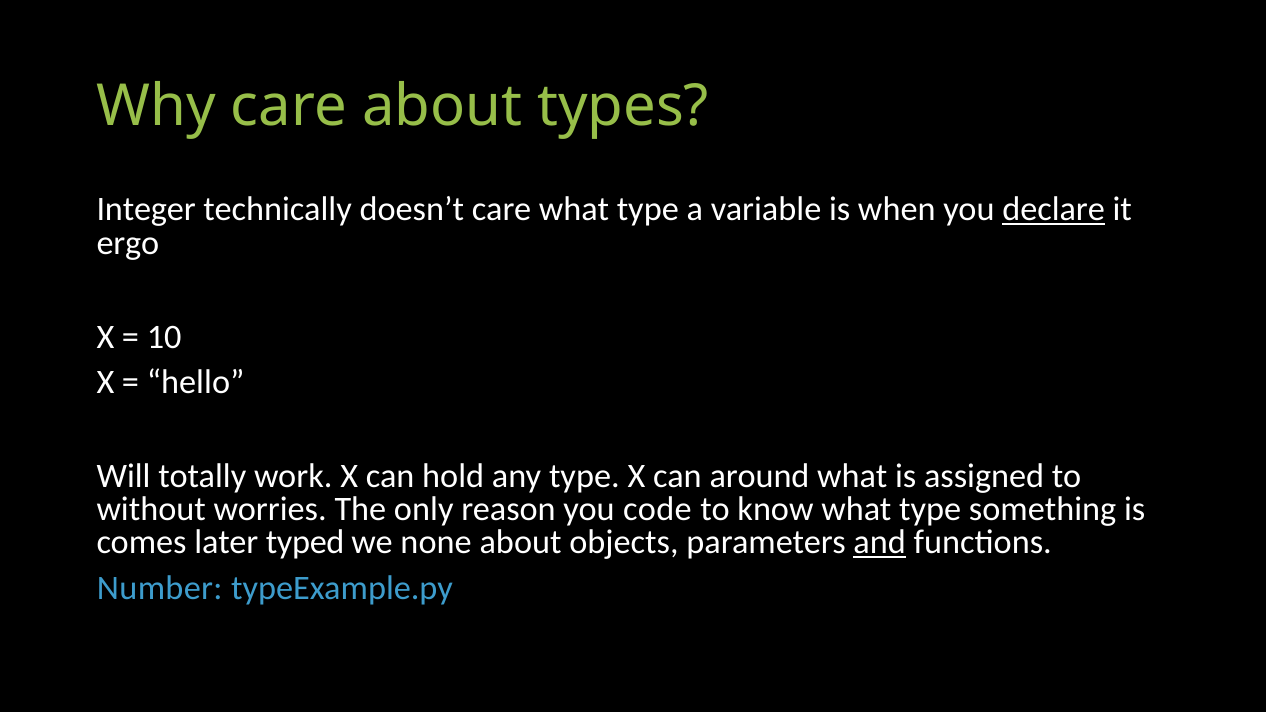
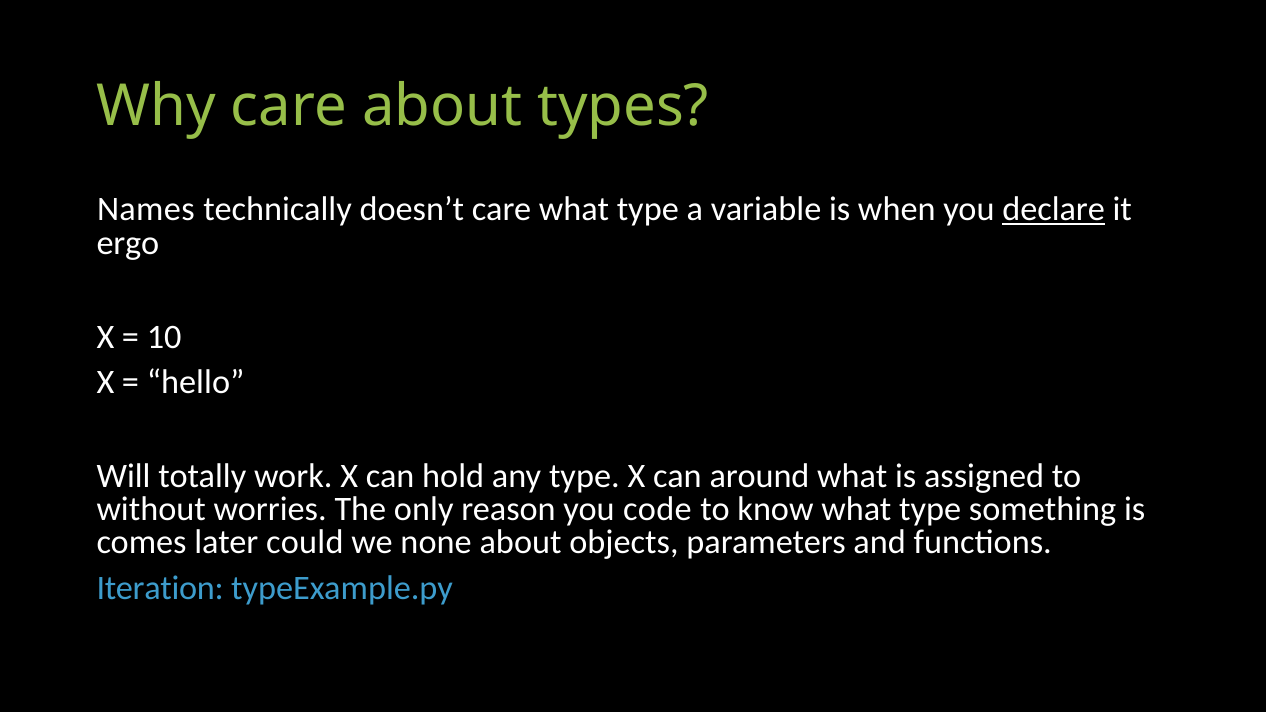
Integer: Integer -> Names
typed: typed -> could
and underline: present -> none
Number: Number -> Iteration
